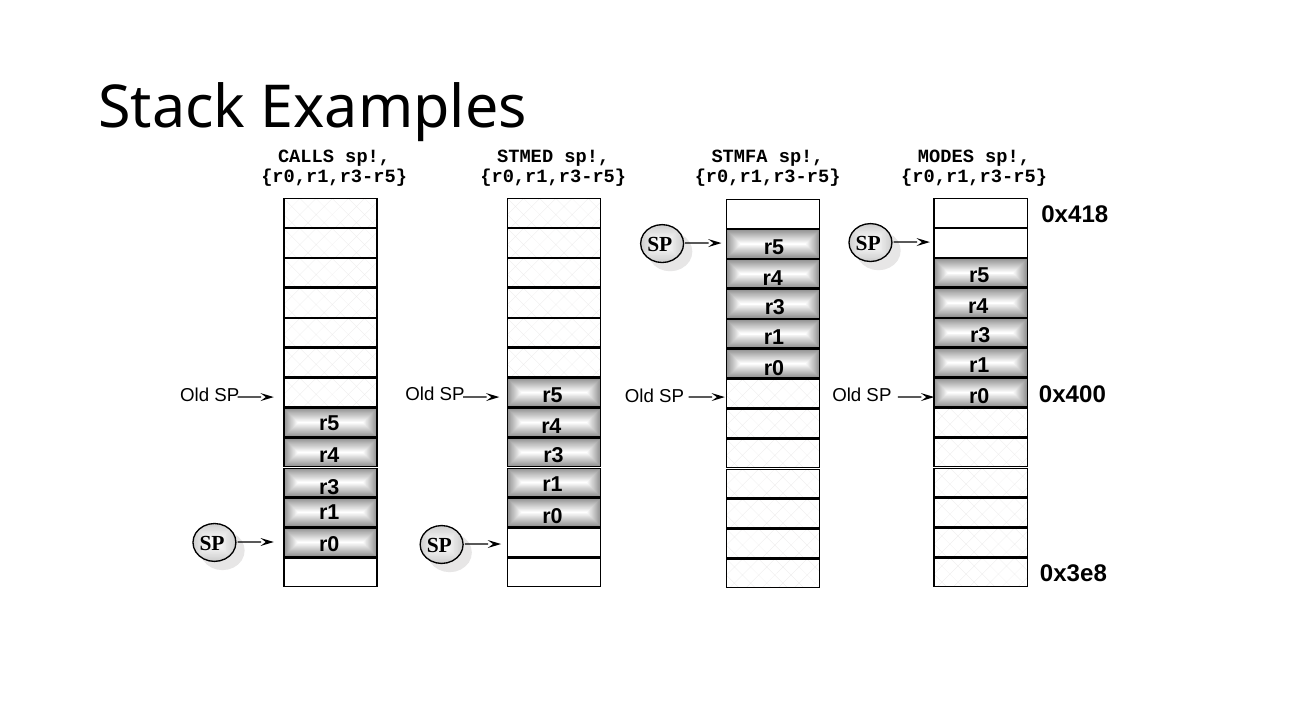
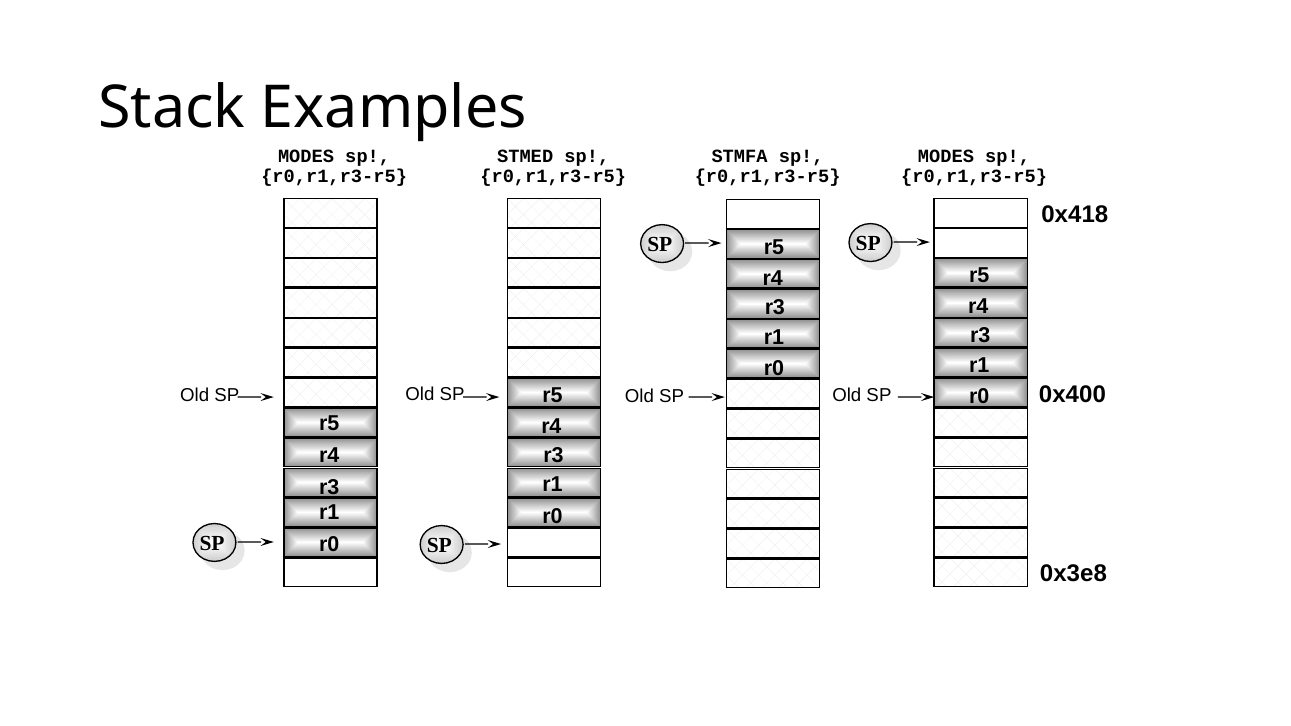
CALLS at (306, 156): CALLS -> MODES
